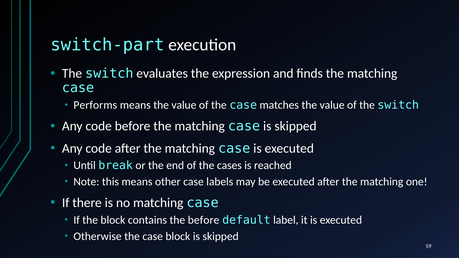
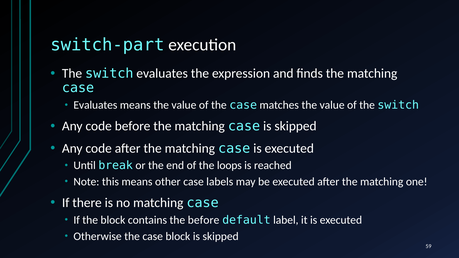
Performs at (95, 105): Performs -> Evaluates
cases: cases -> loops
